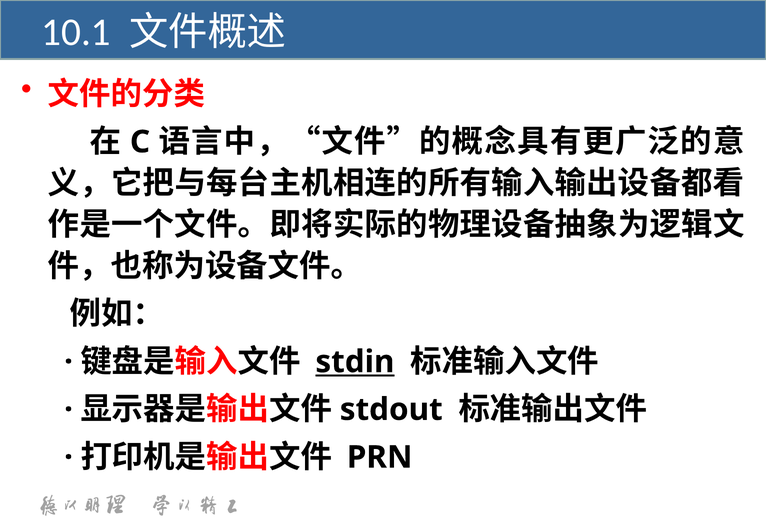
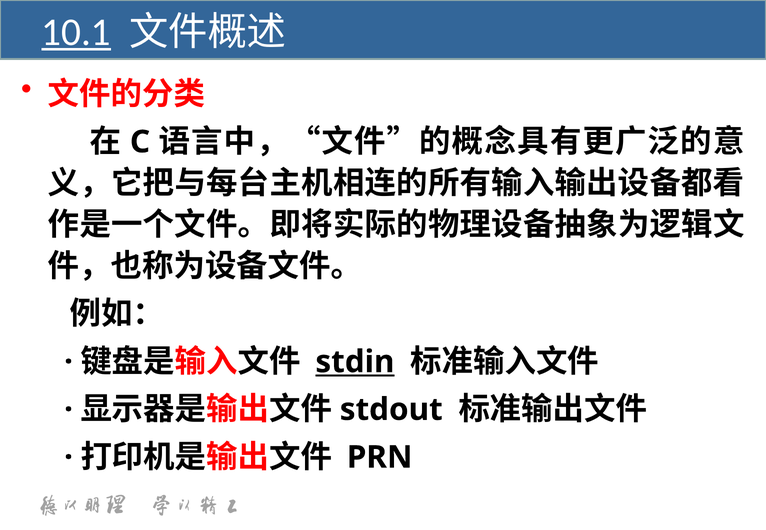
10.1 underline: none -> present
